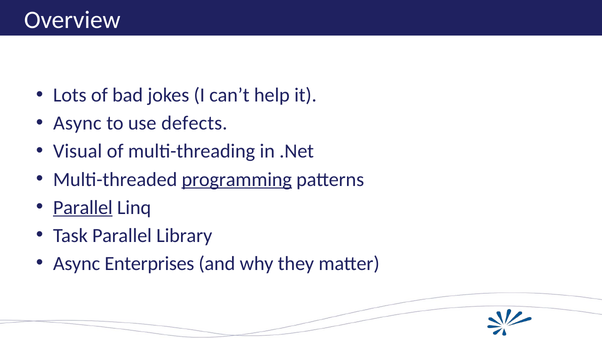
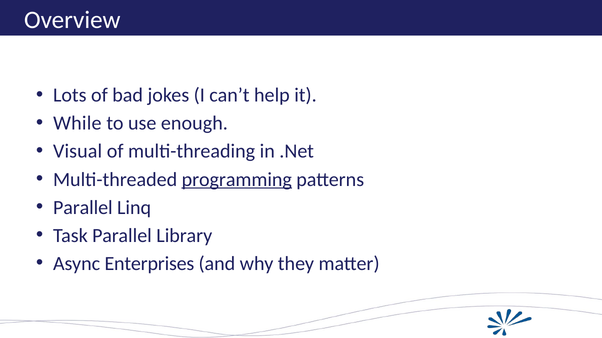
Async at (77, 124): Async -> While
defects: defects -> enough
Parallel at (83, 208) underline: present -> none
